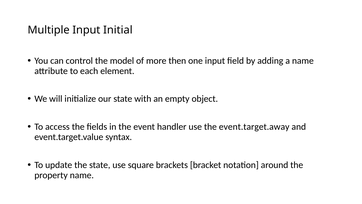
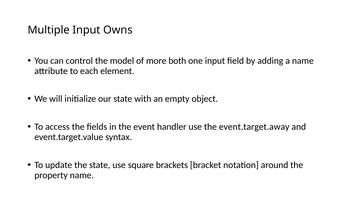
Initial: Initial -> Owns
then: then -> both
